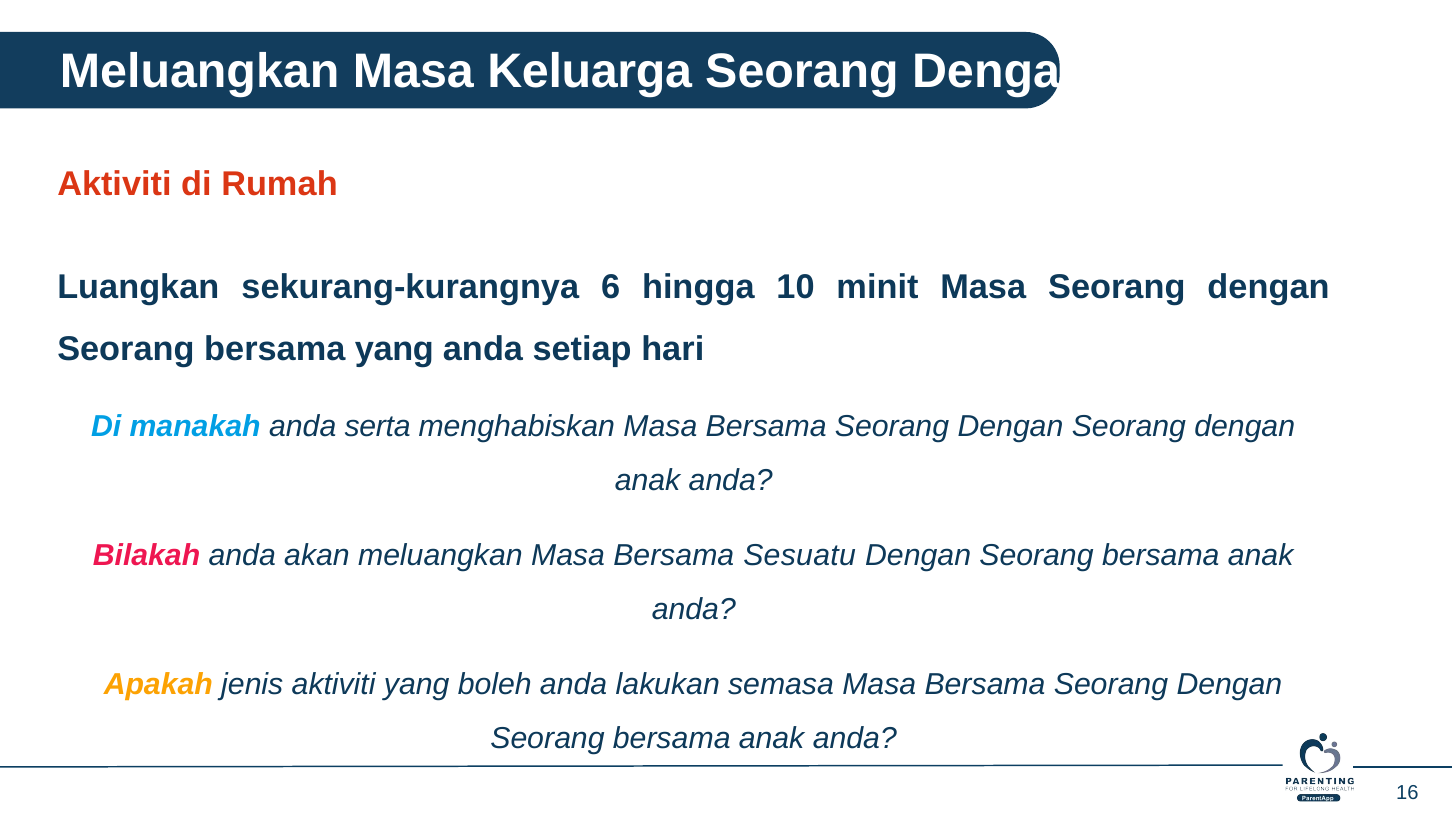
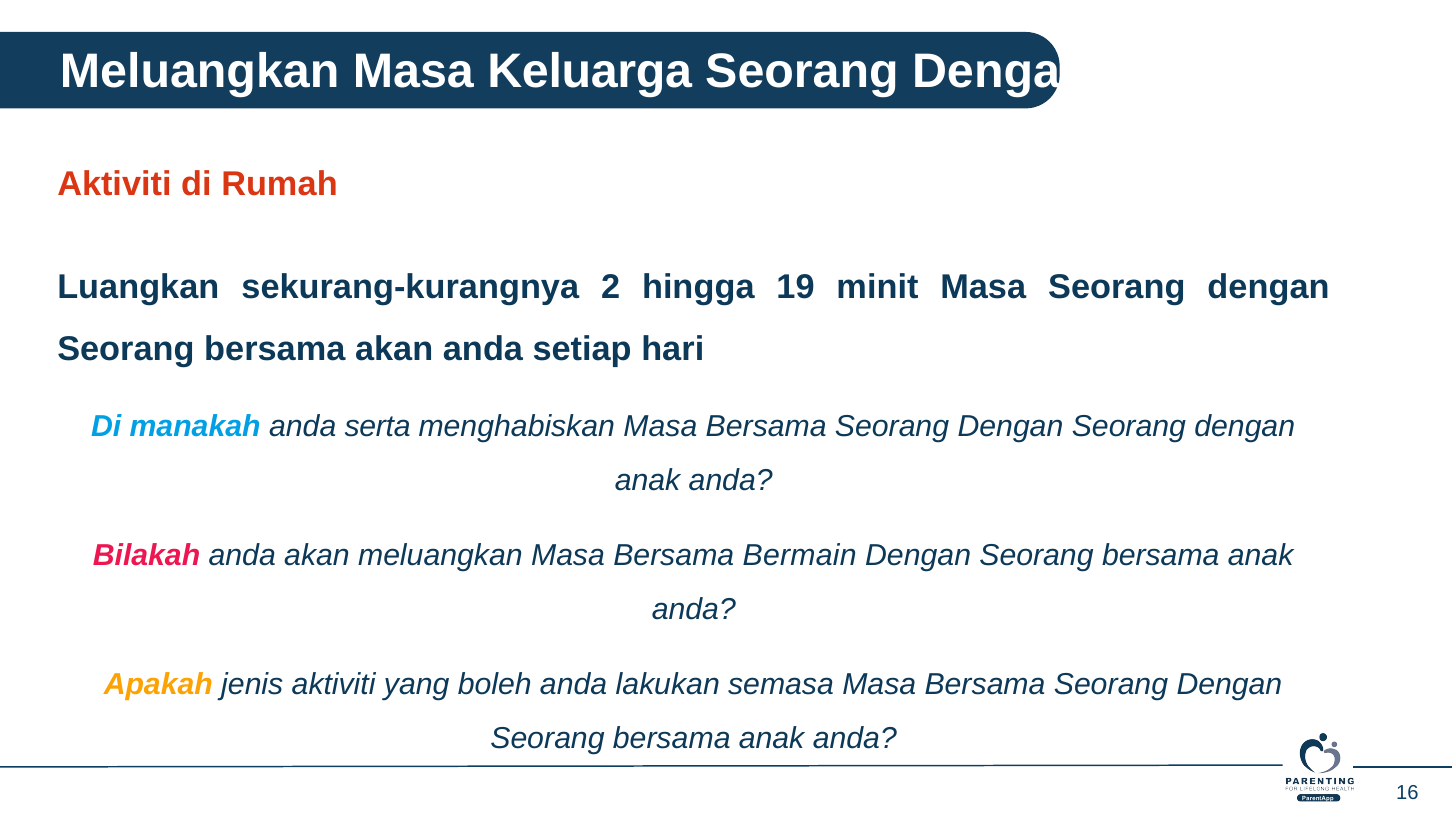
6: 6 -> 2
10: 10 -> 19
bersama yang: yang -> akan
Sesuatu: Sesuatu -> Bermain
